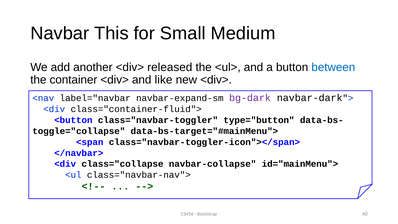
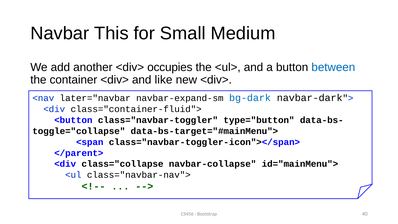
released: released -> occupies
label="navbar: label="navbar -> later="navbar
bg-dark colour: purple -> blue
</navbar>: </navbar> -> </parent>
